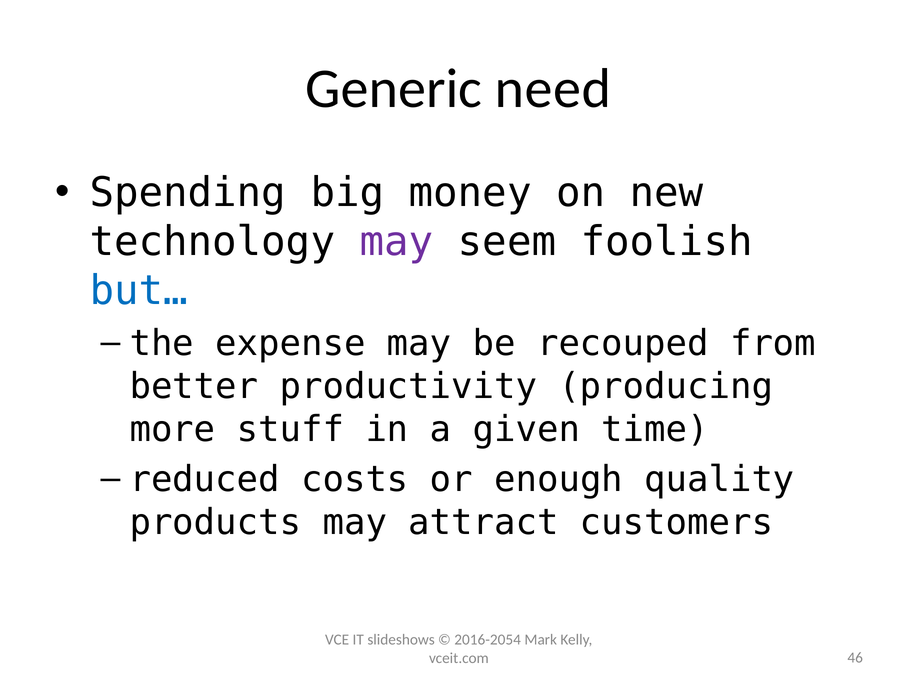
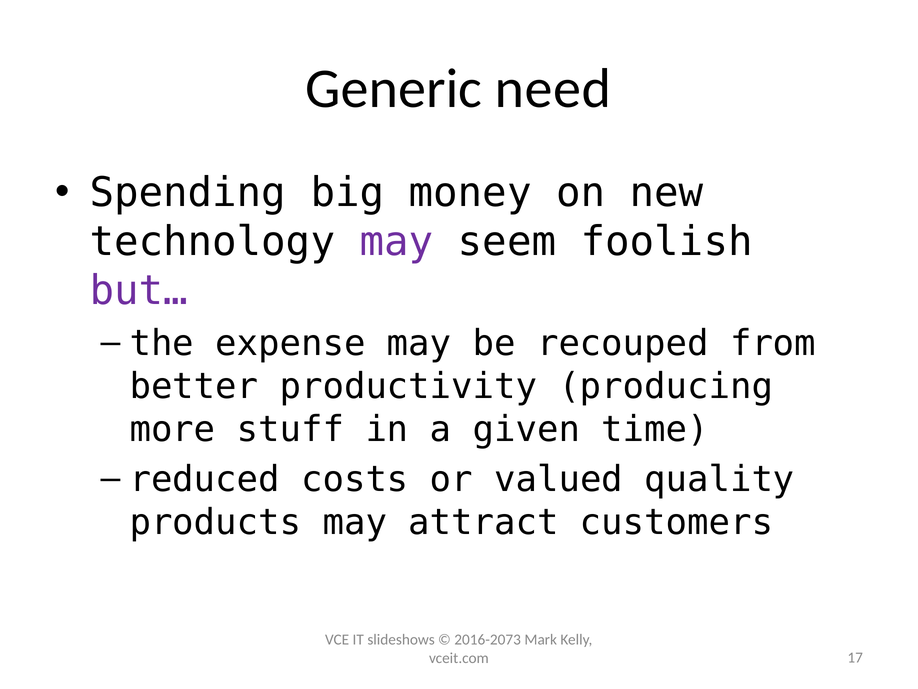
but… colour: blue -> purple
enough: enough -> valued
2016-2054: 2016-2054 -> 2016-2073
46: 46 -> 17
